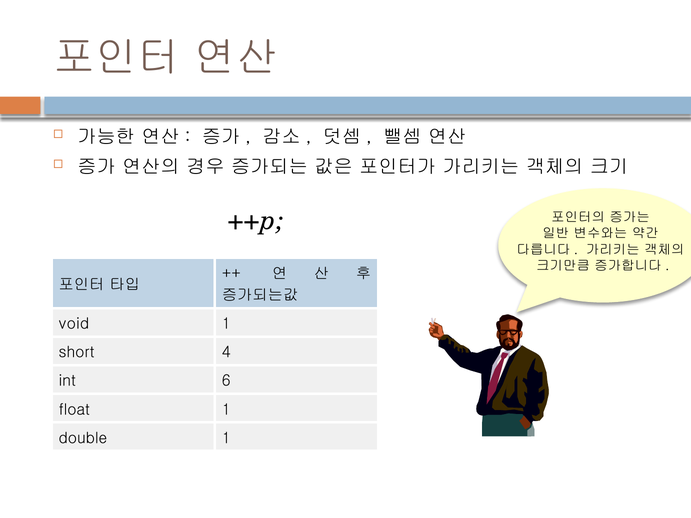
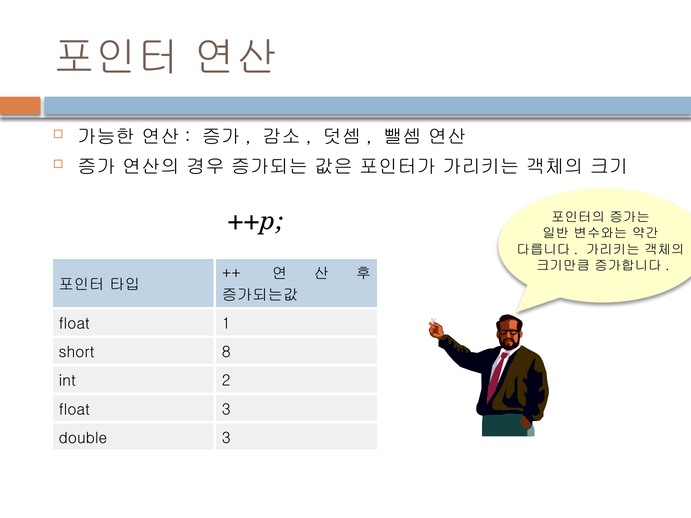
void at (74, 324): void -> float
4: 4 -> 8
6: 6 -> 2
float 1: 1 -> 3
double 1: 1 -> 3
